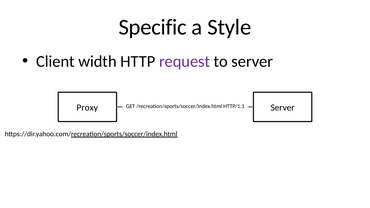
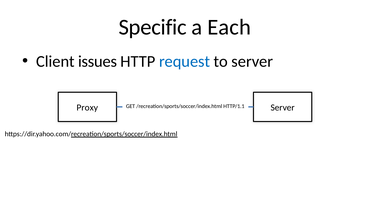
Style: Style -> Each
width: width -> issues
request colour: purple -> blue
